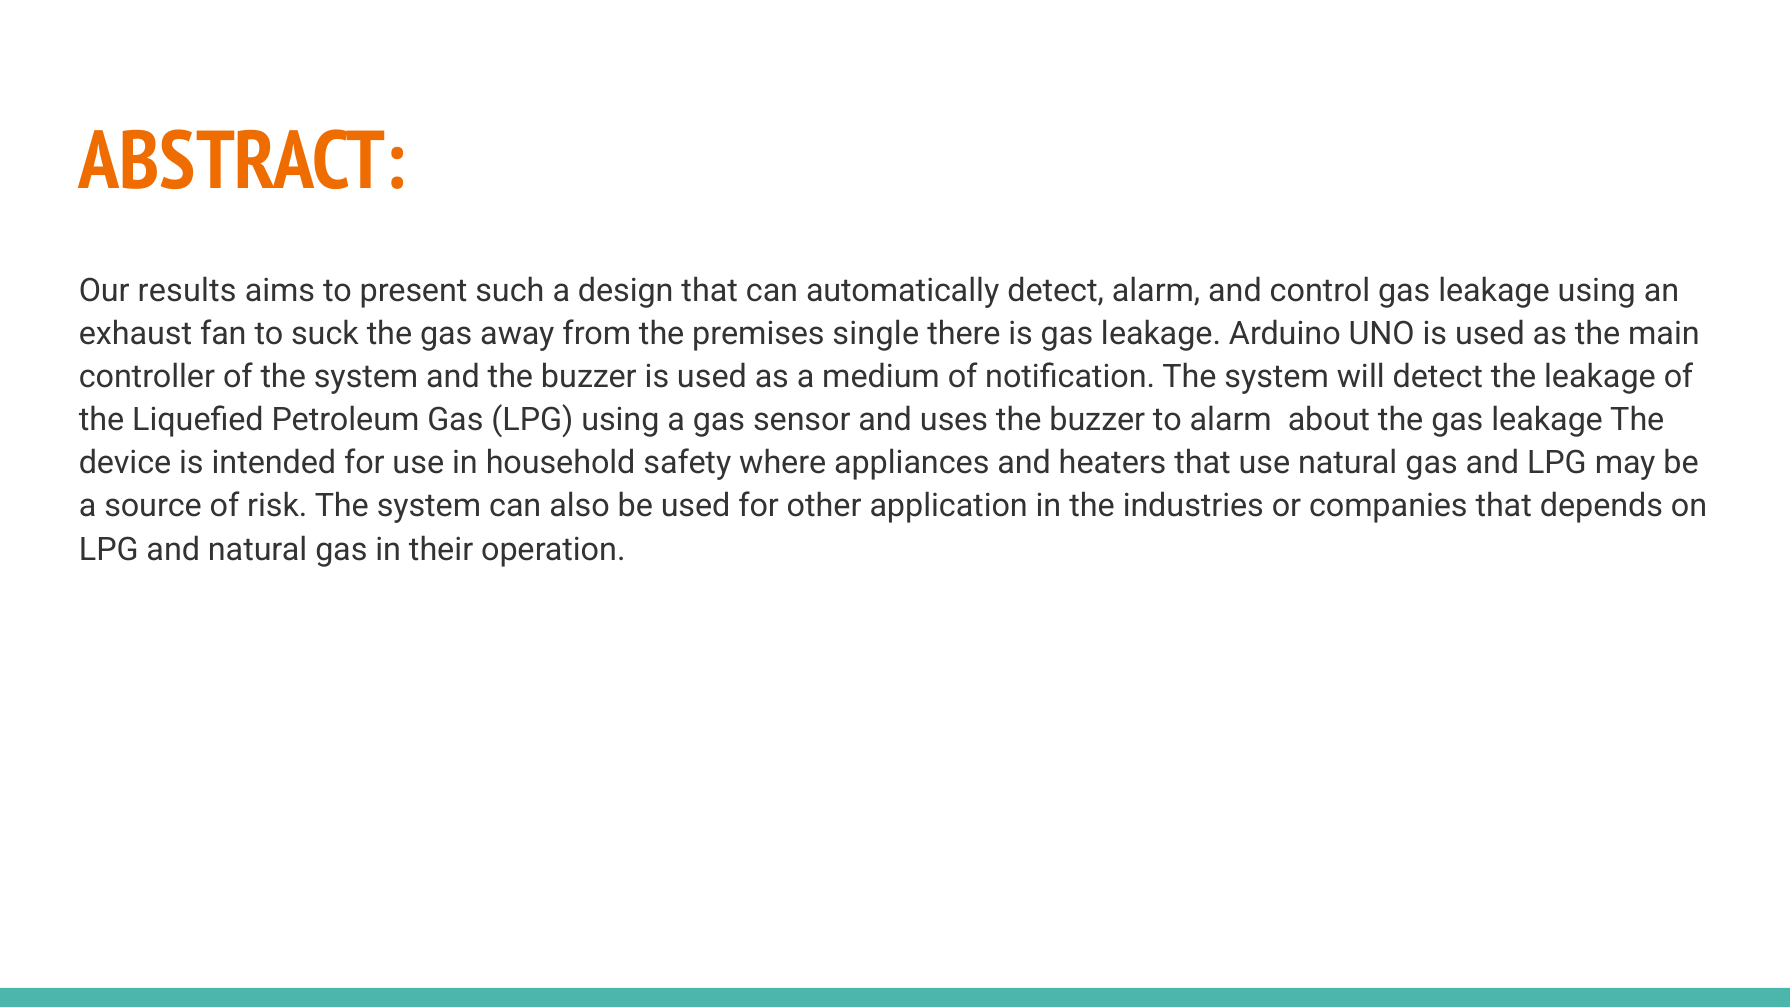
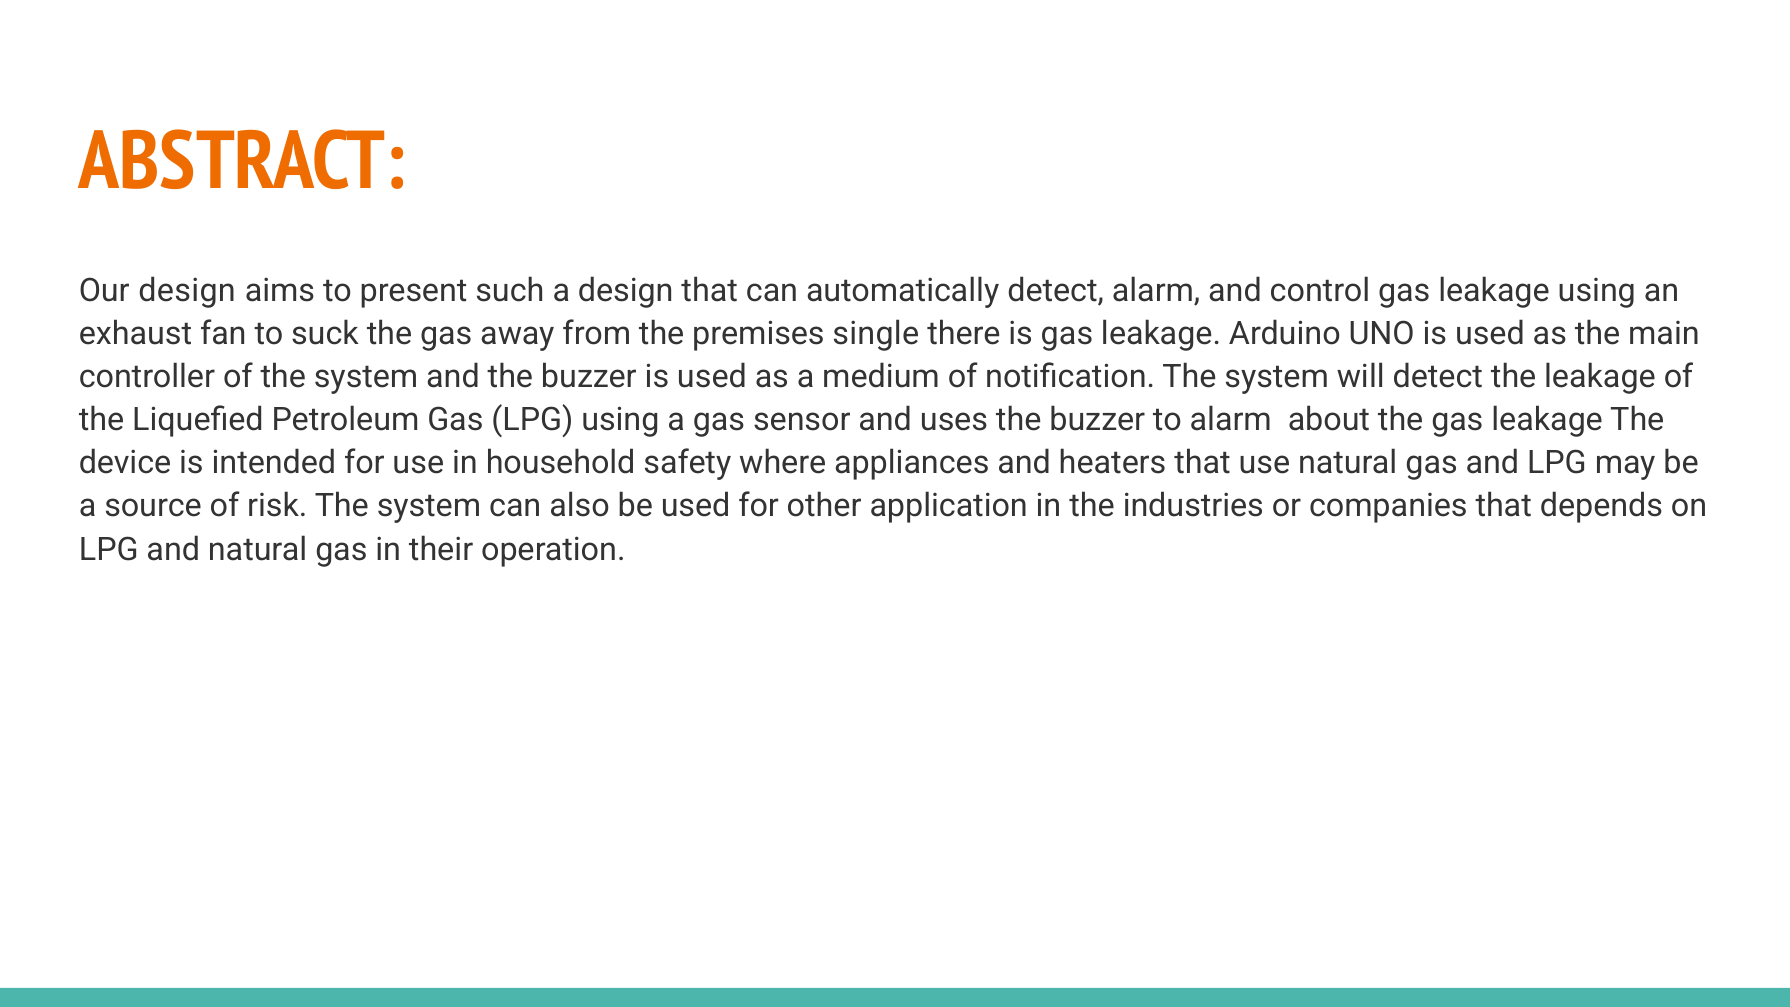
Our results: results -> design
